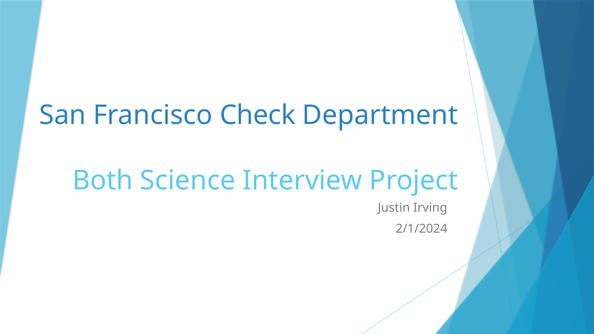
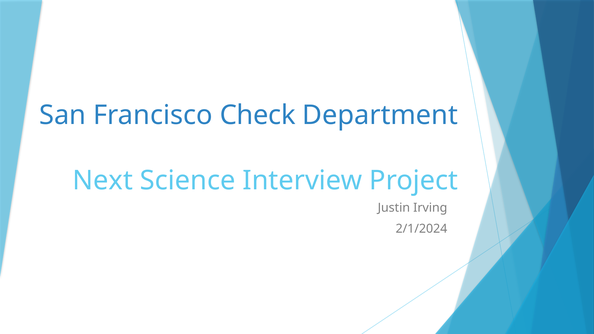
Both: Both -> Next
